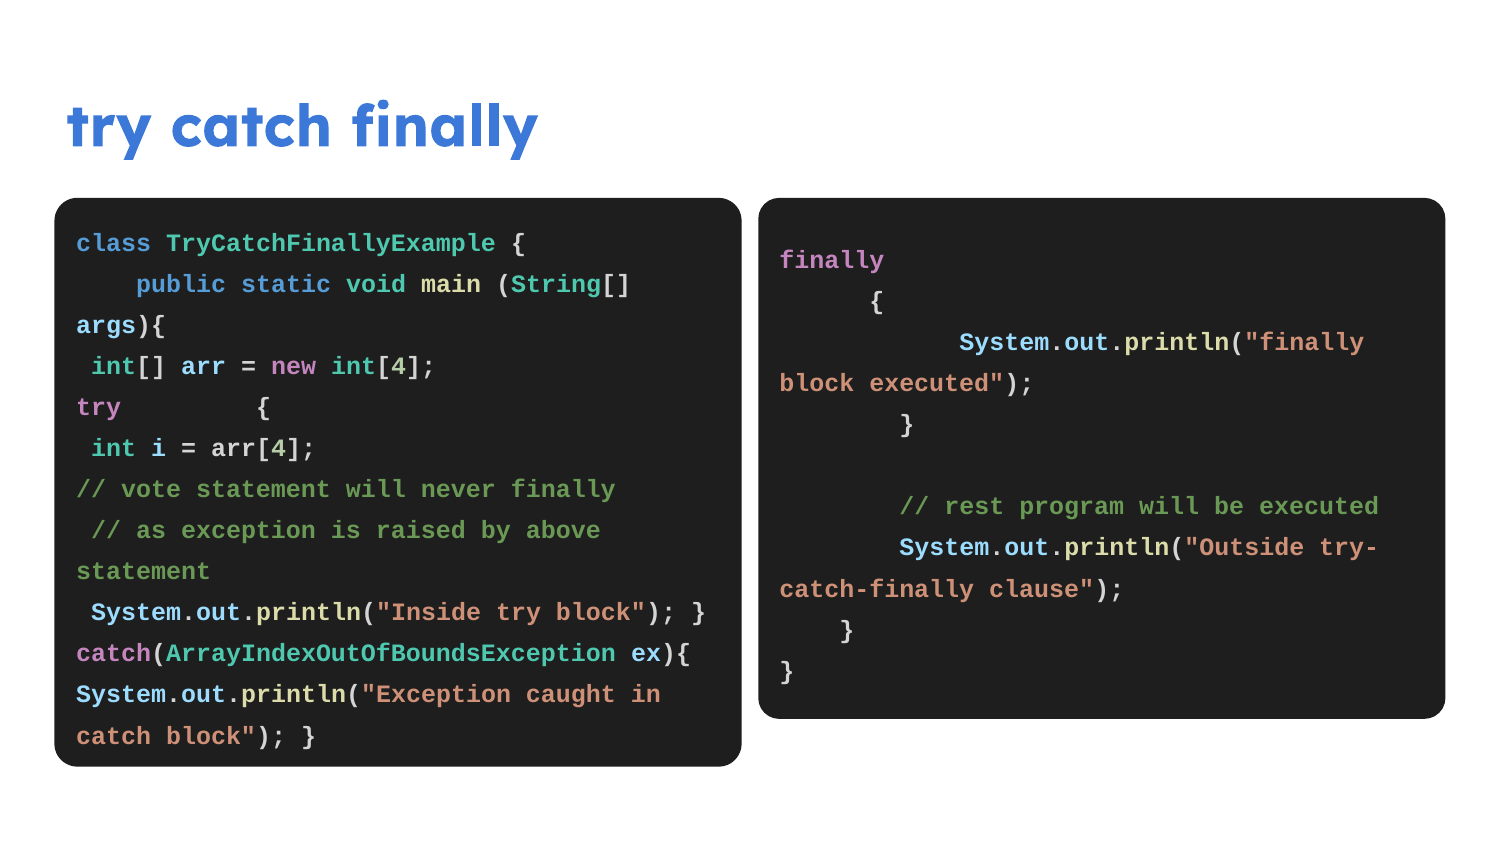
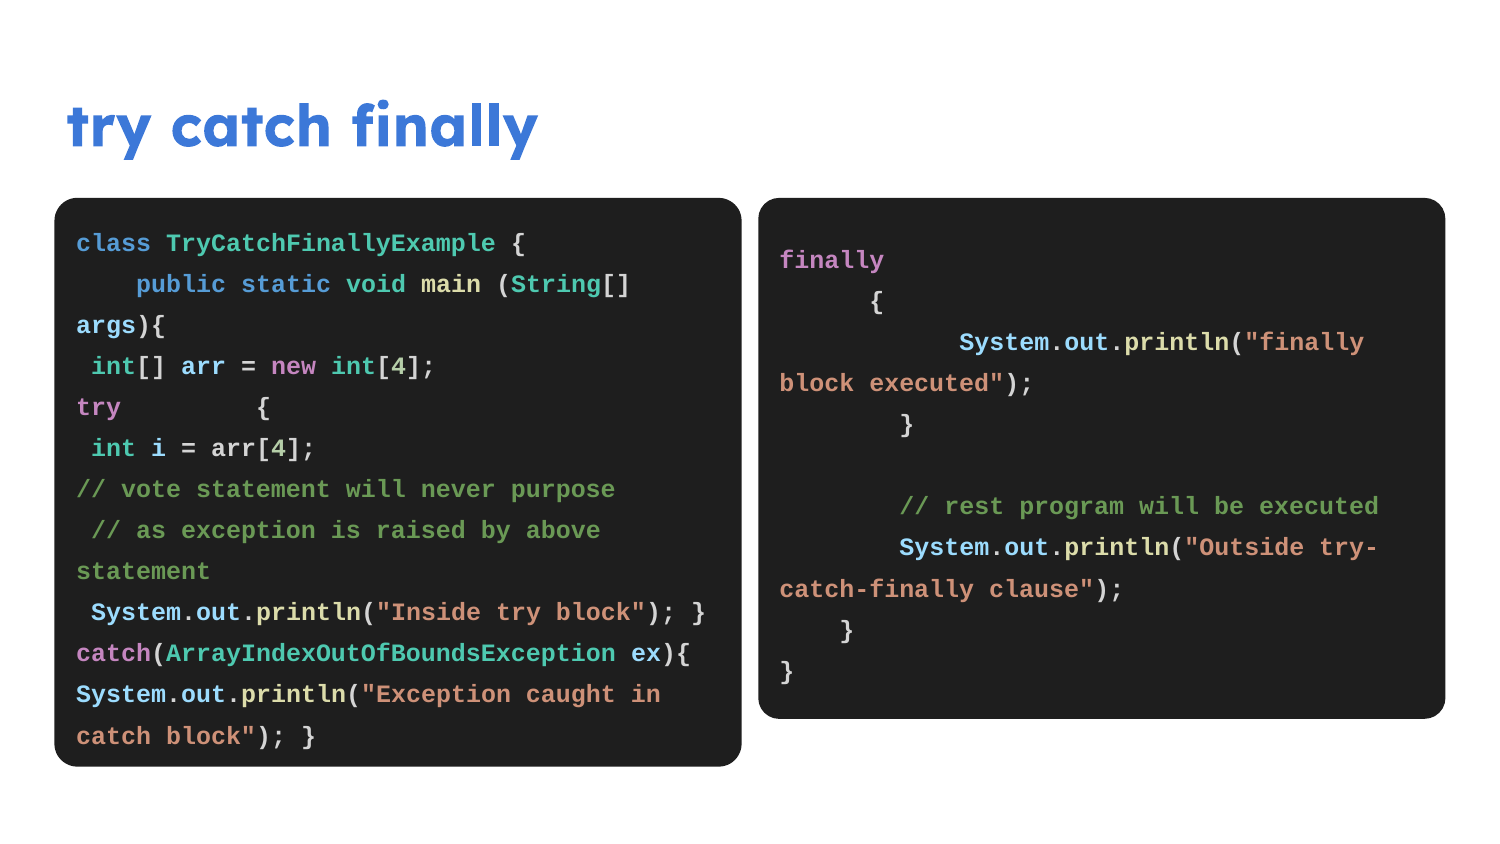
never finally: finally -> purpose
